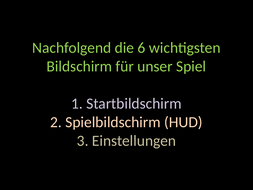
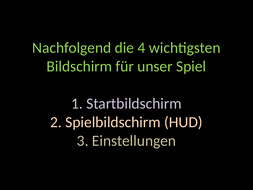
6: 6 -> 4
